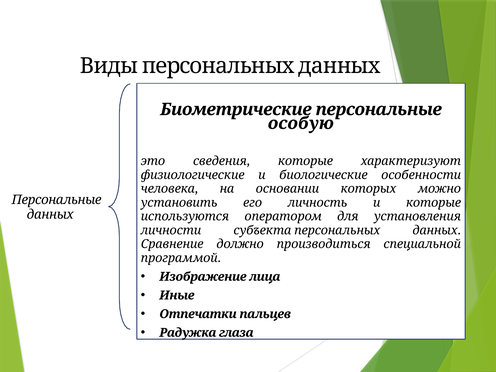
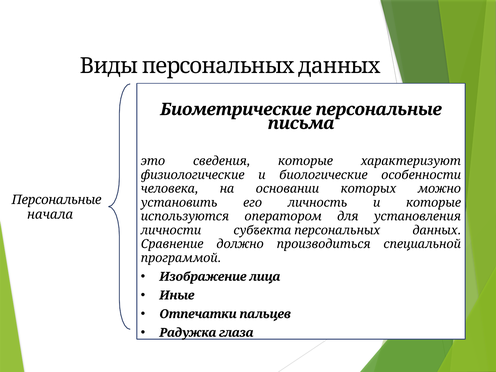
особую: особую -> письма
данных at (50, 215): данных -> начала
